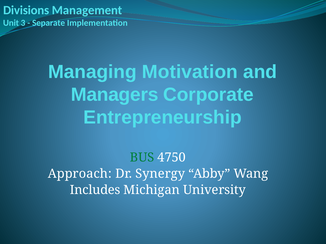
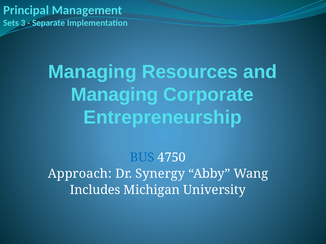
Divisions: Divisions -> Principal
Unit: Unit -> Sets
Motivation: Motivation -> Resources
Managers at (115, 95): Managers -> Managing
BUS colour: green -> blue
